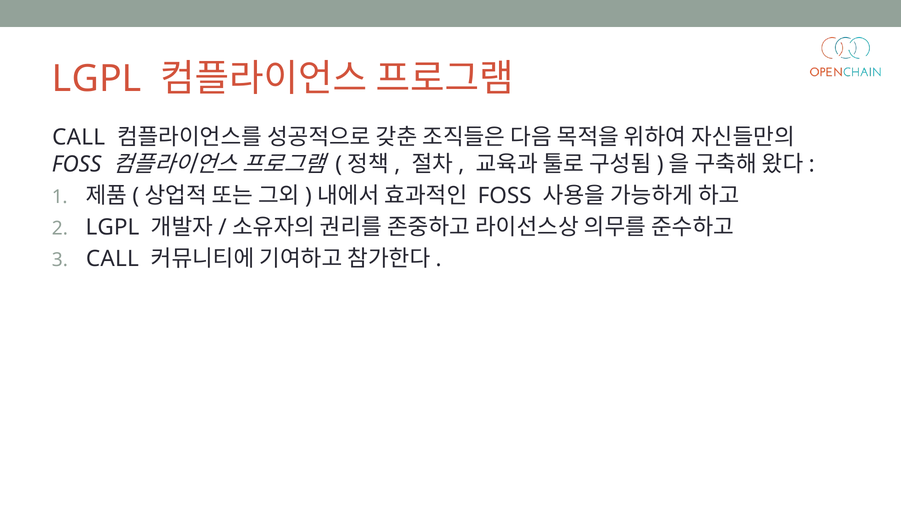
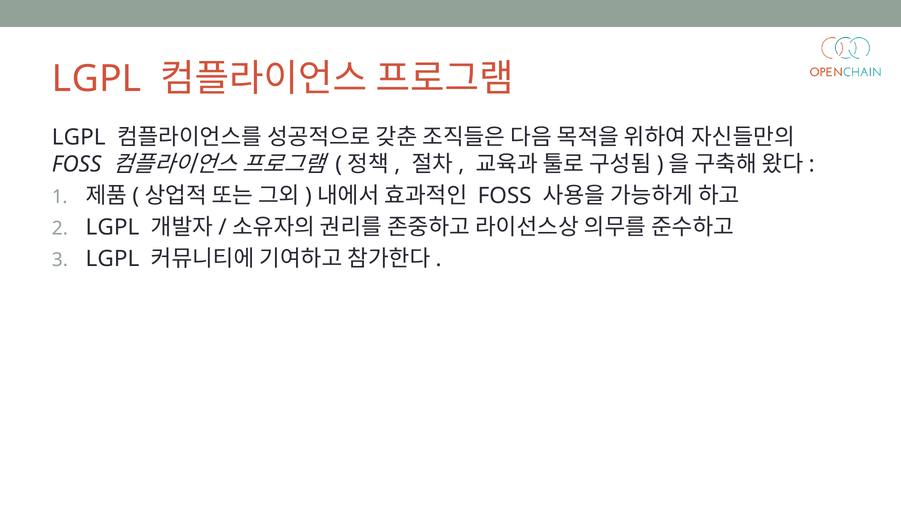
CALL at (79, 137): CALL -> LGPL
CALL at (112, 259): CALL -> LGPL
